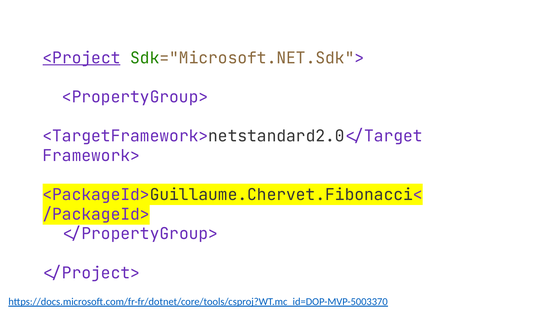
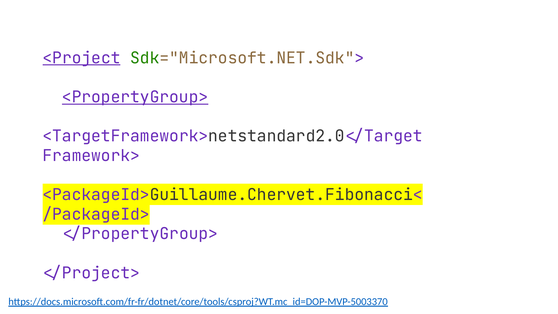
<PropertyGroup> underline: none -> present
